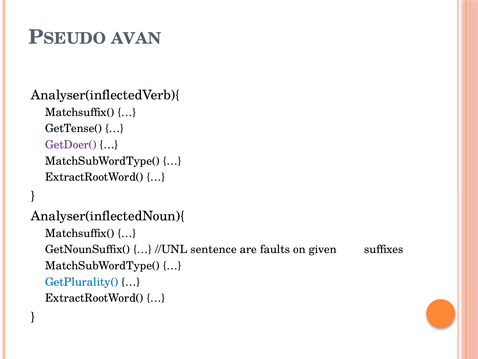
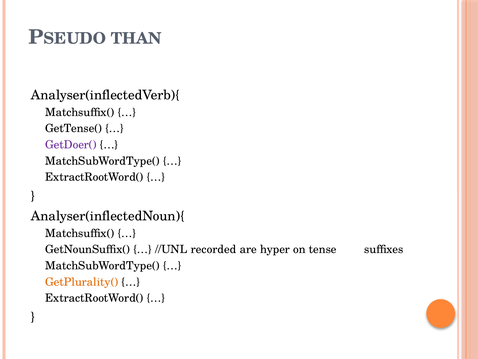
AVAN: AVAN -> THAN
sentence: sentence -> recorded
faults: faults -> hyper
given: given -> tense
GetPlurality( colour: blue -> orange
